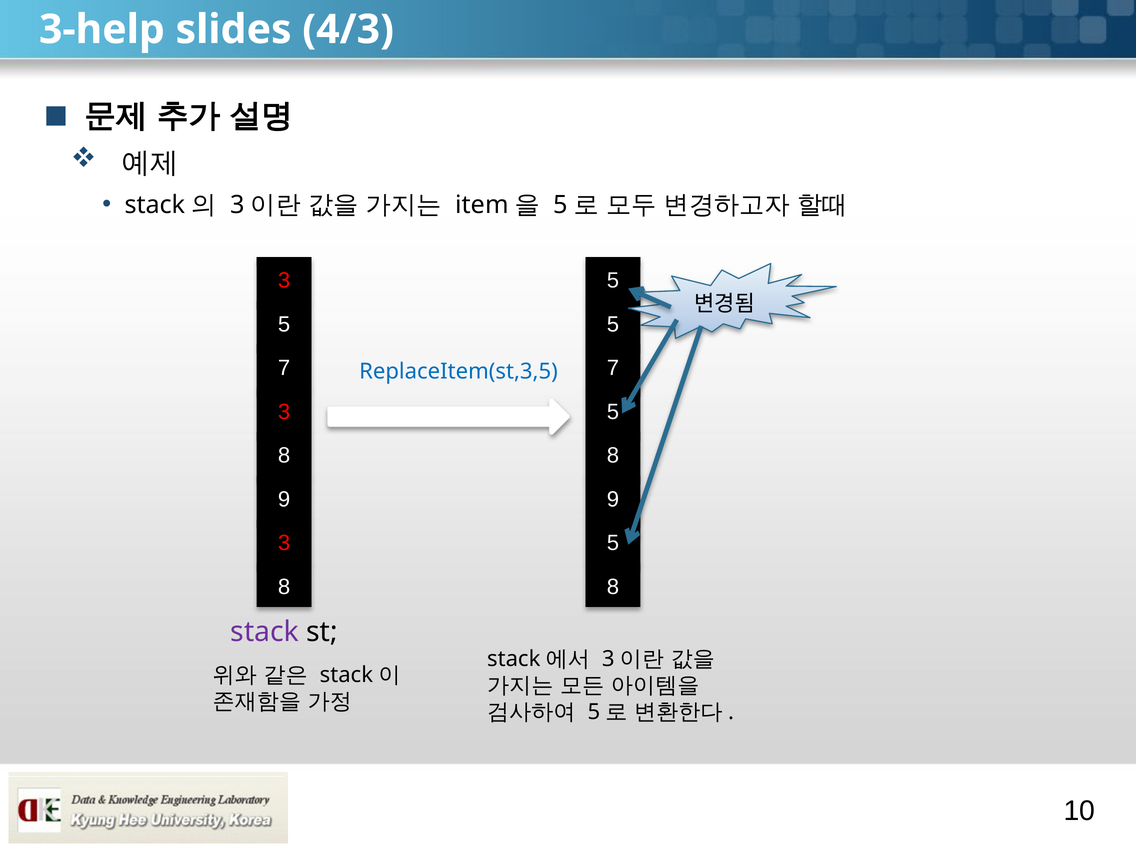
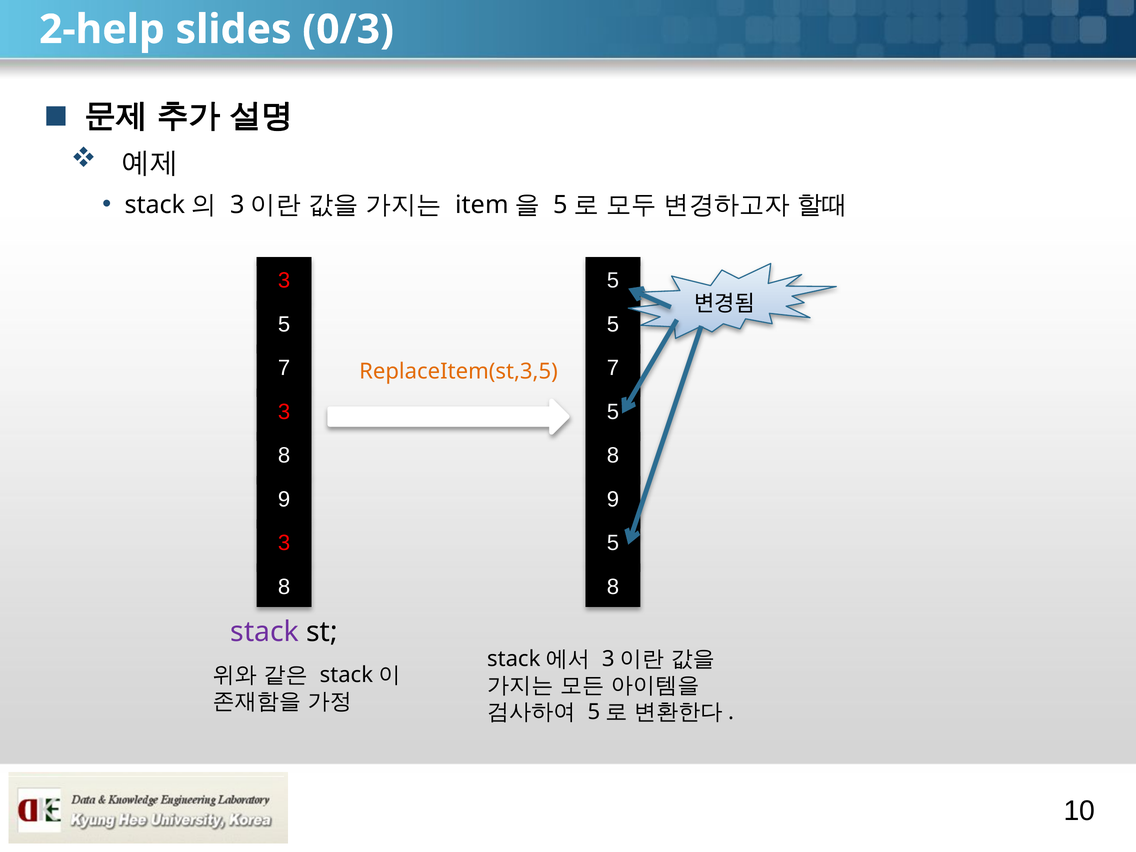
3-help: 3-help -> 2-help
4/3: 4/3 -> 0/3
ReplaceItem(st,3,5 colour: blue -> orange
